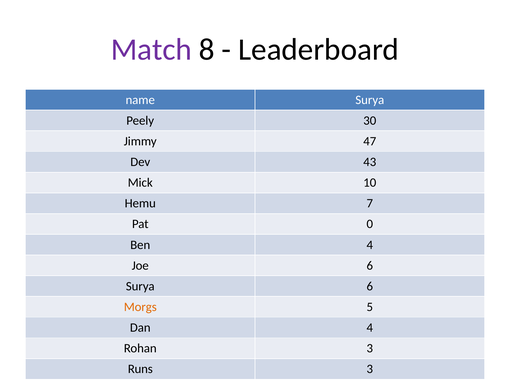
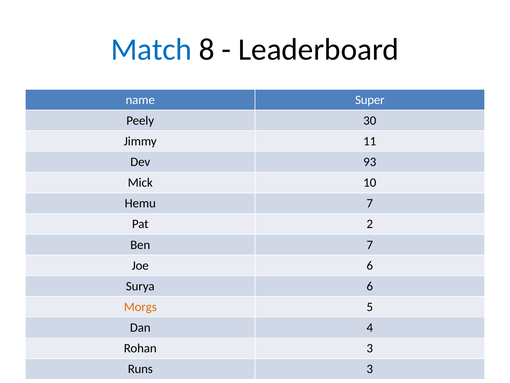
Match colour: purple -> blue
name Surya: Surya -> Super
47: 47 -> 11
43: 43 -> 93
0: 0 -> 2
Ben 4: 4 -> 7
